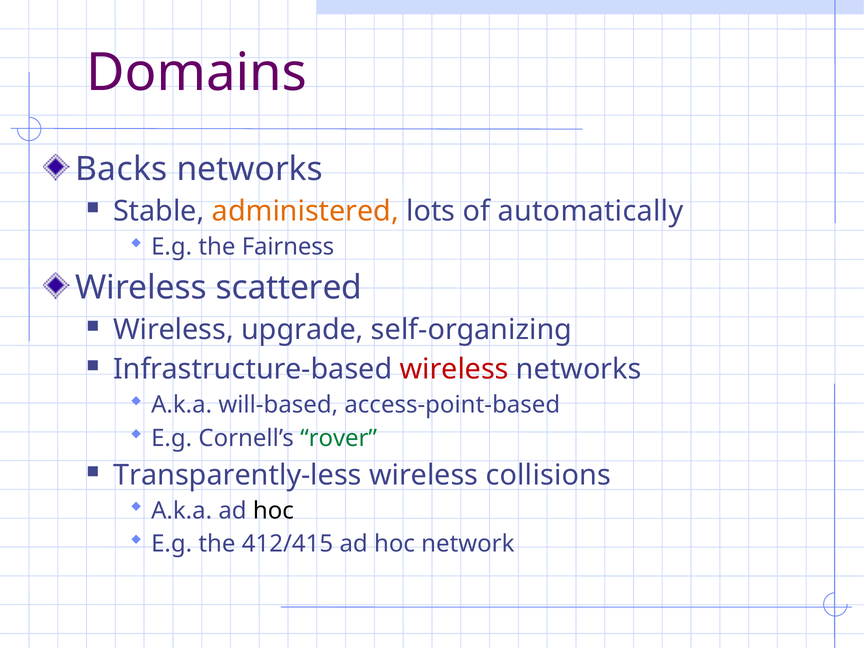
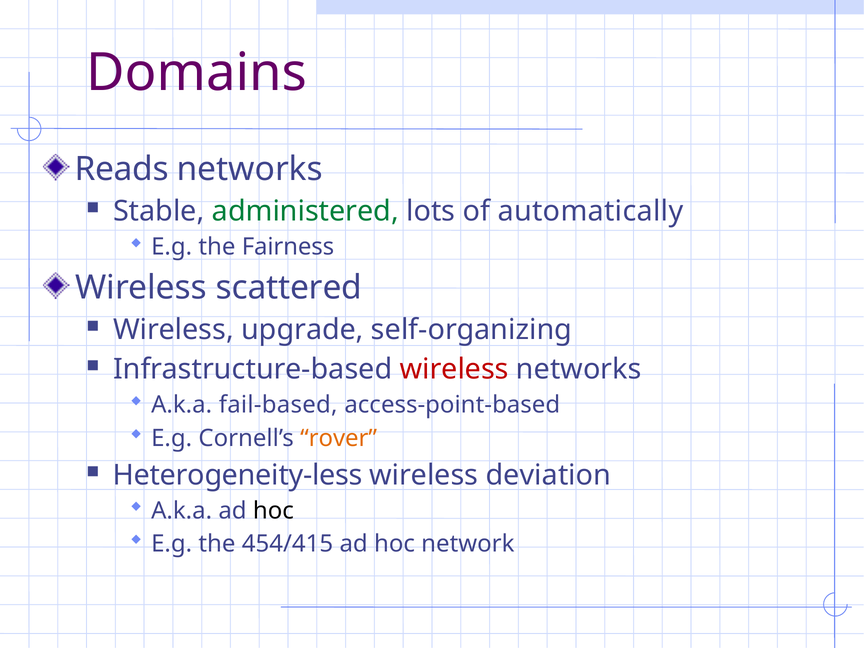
Backs: Backs -> Reads
administered colour: orange -> green
will-based: will-based -> fail-based
rover colour: green -> orange
Transparently-less: Transparently-less -> Heterogeneity-less
collisions: collisions -> deviation
412/415: 412/415 -> 454/415
